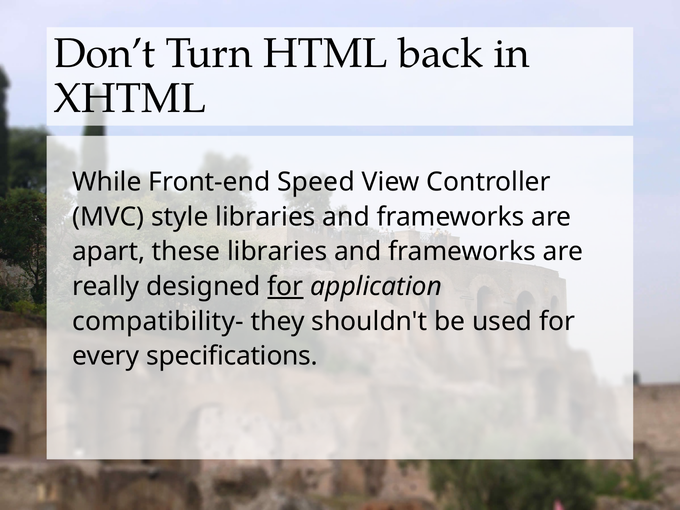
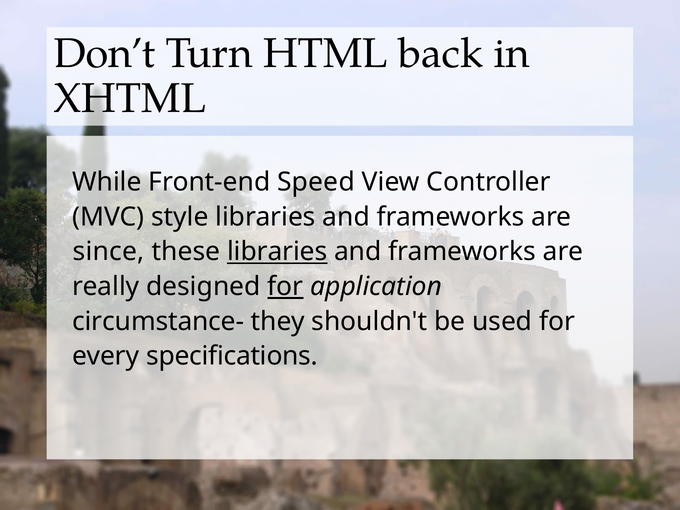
apart: apart -> since
libraries at (277, 252) underline: none -> present
compatibility-: compatibility- -> circumstance-
